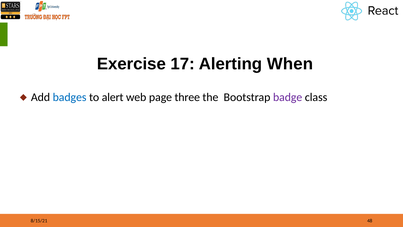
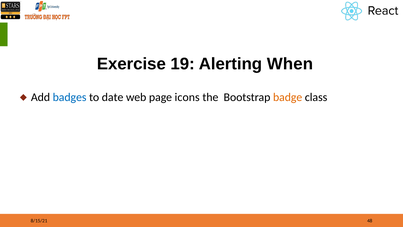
17: 17 -> 19
alert: alert -> date
three: three -> icons
badge colour: purple -> orange
